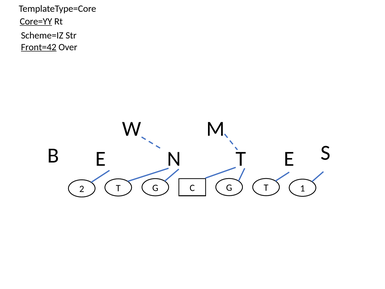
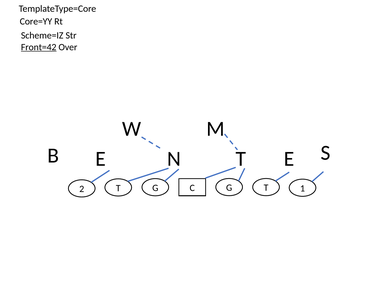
Core=YY underline: present -> none
